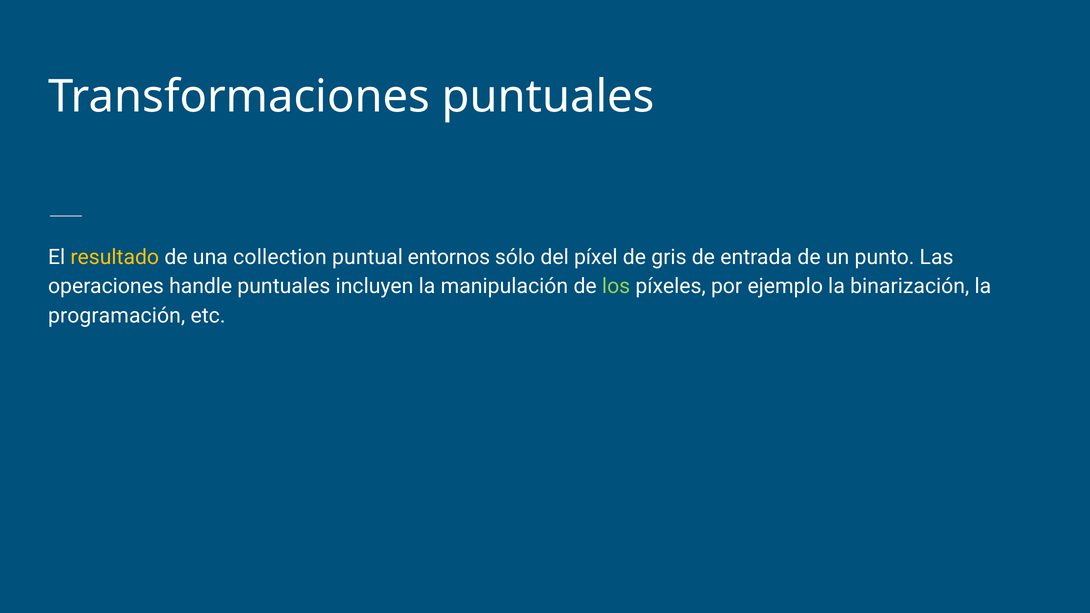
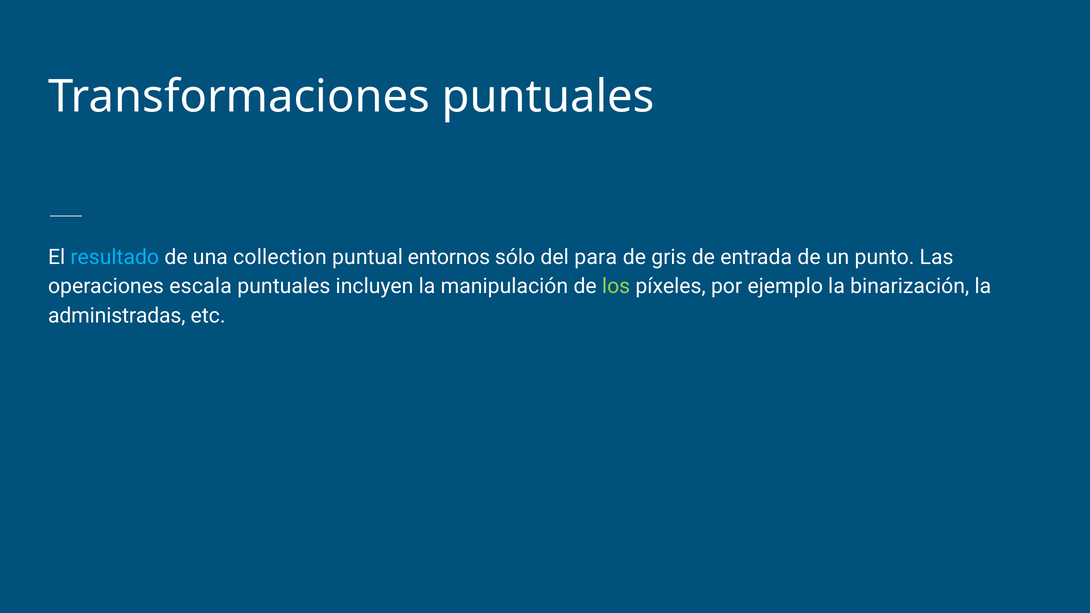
resultado colour: yellow -> light blue
píxel: píxel -> para
handle: handle -> escala
programación: programación -> administradas
